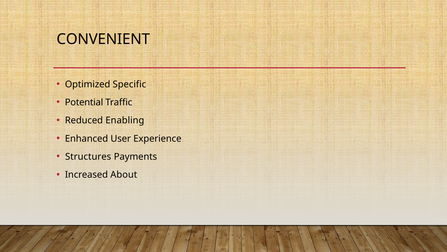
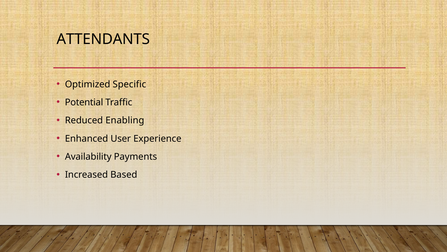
CONVENIENT: CONVENIENT -> ATTENDANTS
Structures: Structures -> Availability
About: About -> Based
